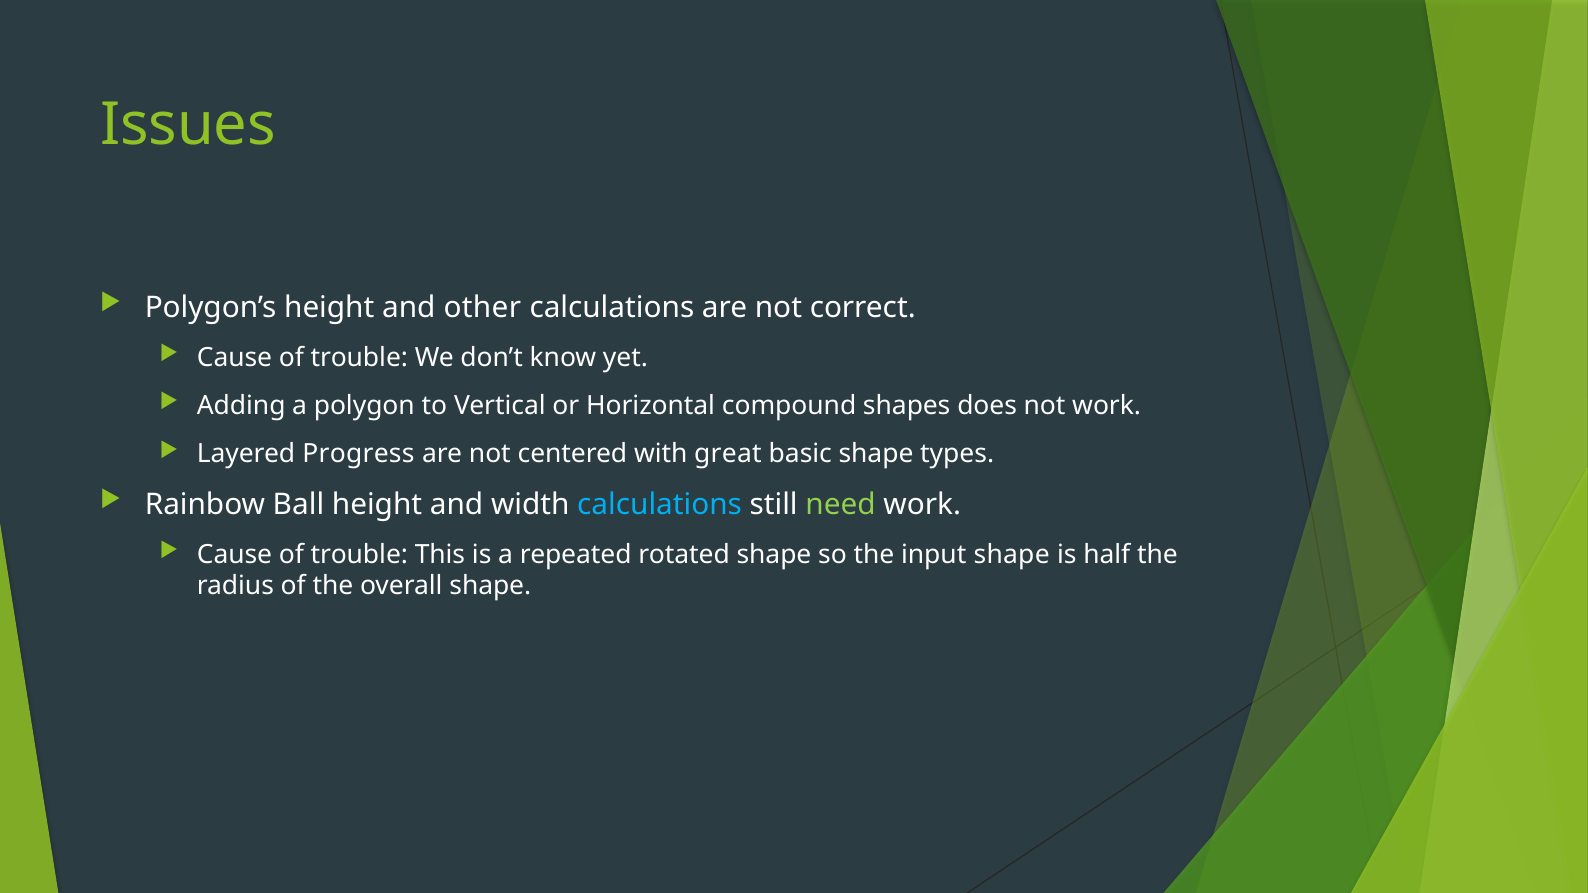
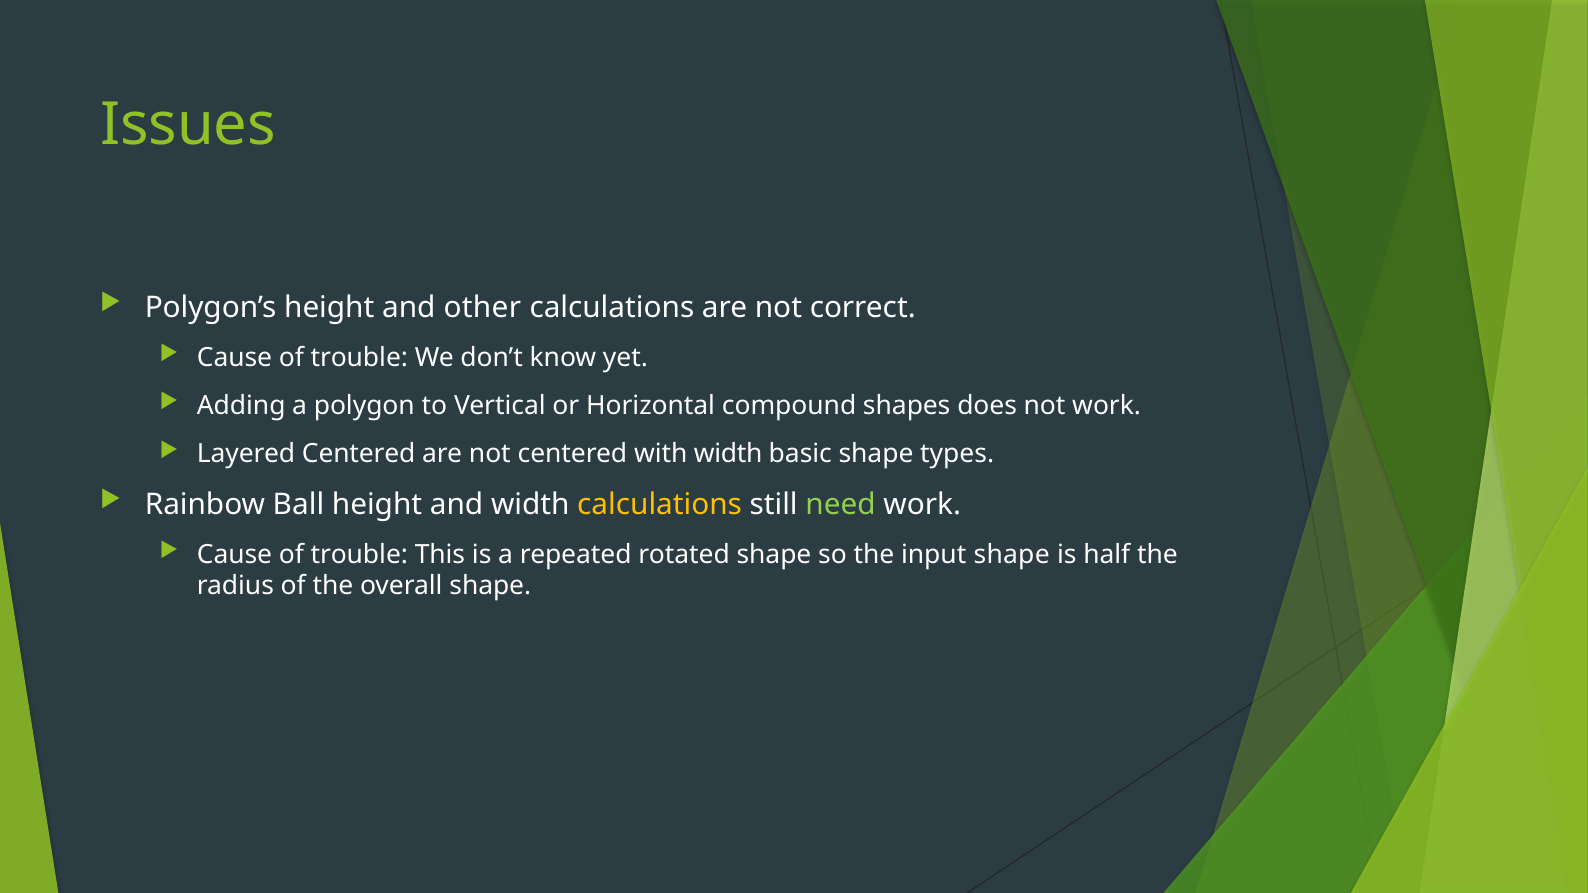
Layered Progress: Progress -> Centered
with great: great -> width
calculations at (660, 505) colour: light blue -> yellow
